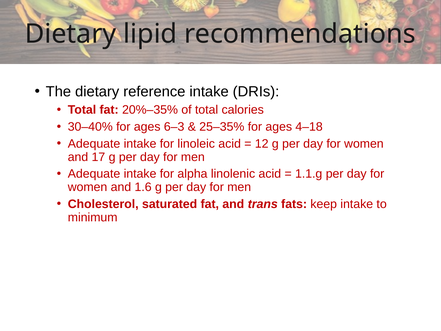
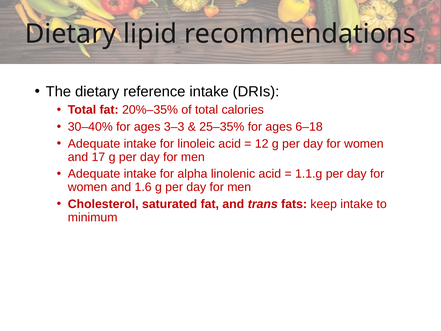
6–3: 6–3 -> 3–3
4–18: 4–18 -> 6–18
